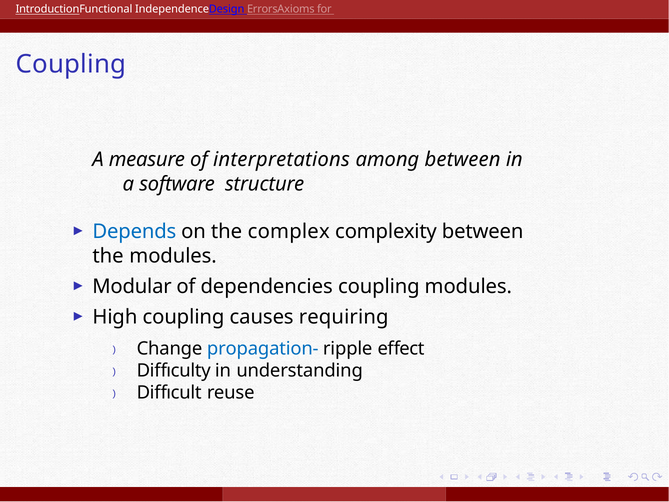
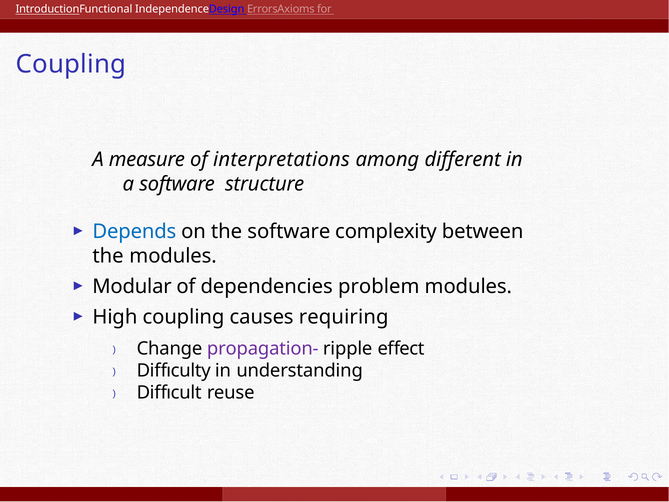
among between: between -> different
the complex: complex -> software
dependencies coupling: coupling -> problem
propagation- colour: blue -> purple
